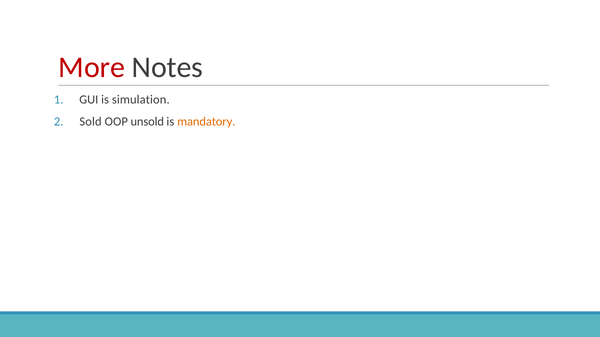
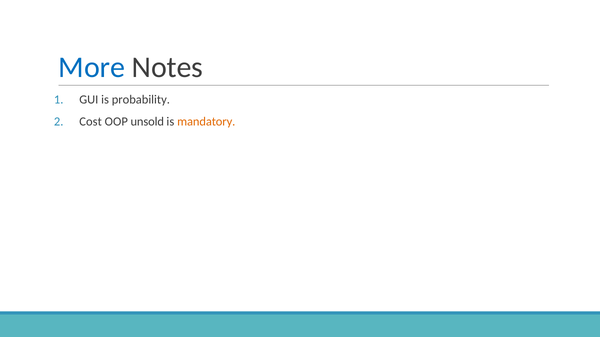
More colour: red -> blue
simulation: simulation -> probability
Sold: Sold -> Cost
